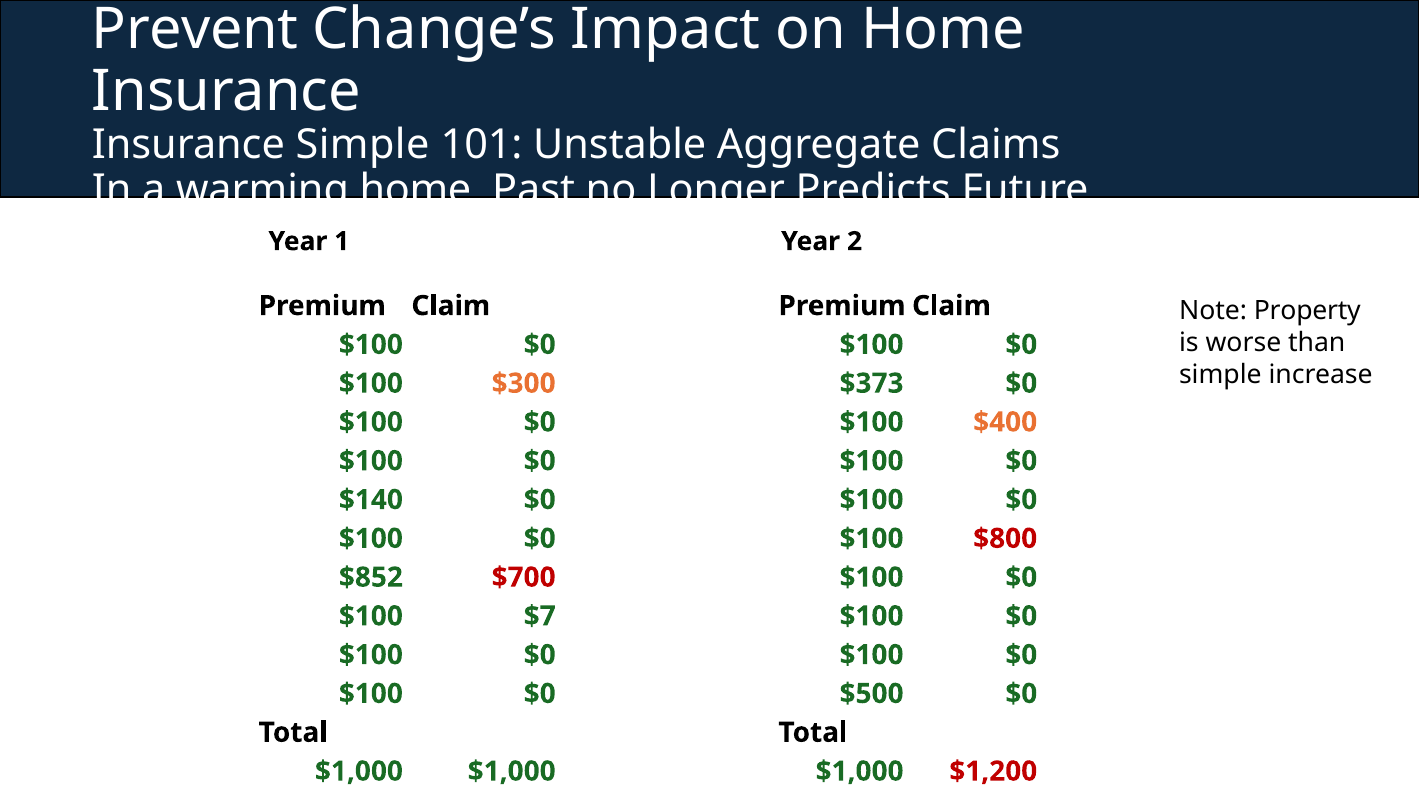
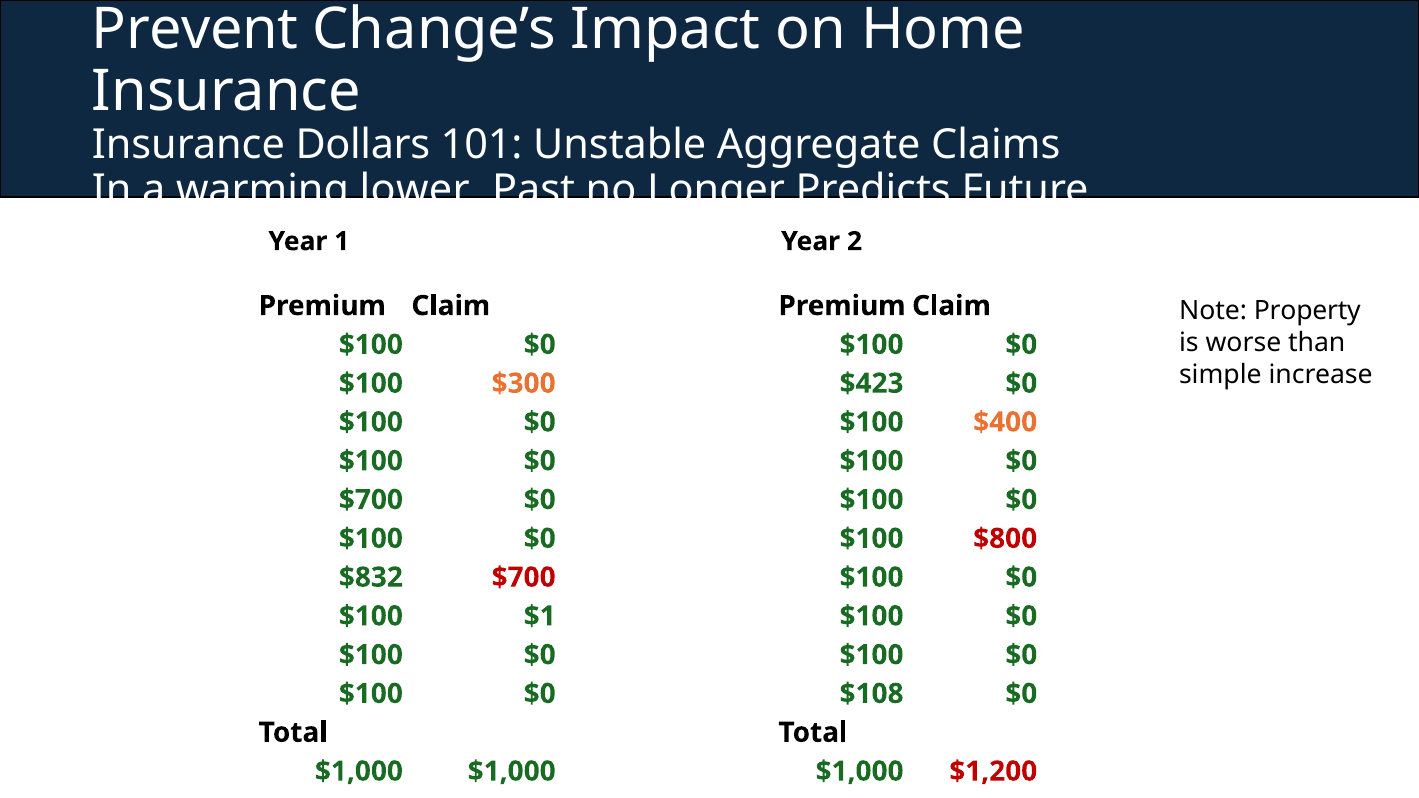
Insurance Simple: Simple -> Dollars
warming home: home -> lower
$373: $373 -> $423
$140 at (371, 500): $140 -> $700
$852: $852 -> $832
$7: $7 -> $1
$500: $500 -> $108
